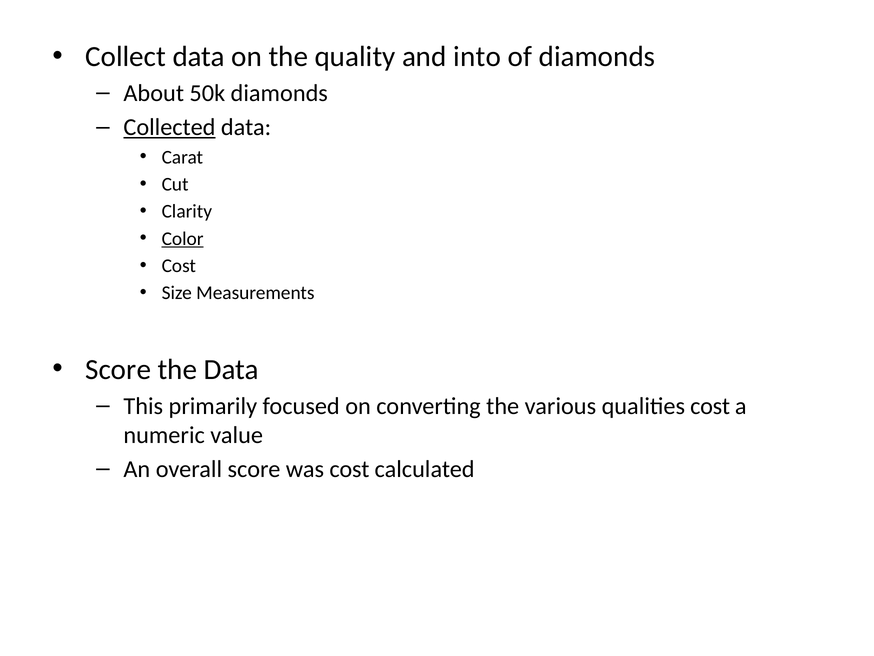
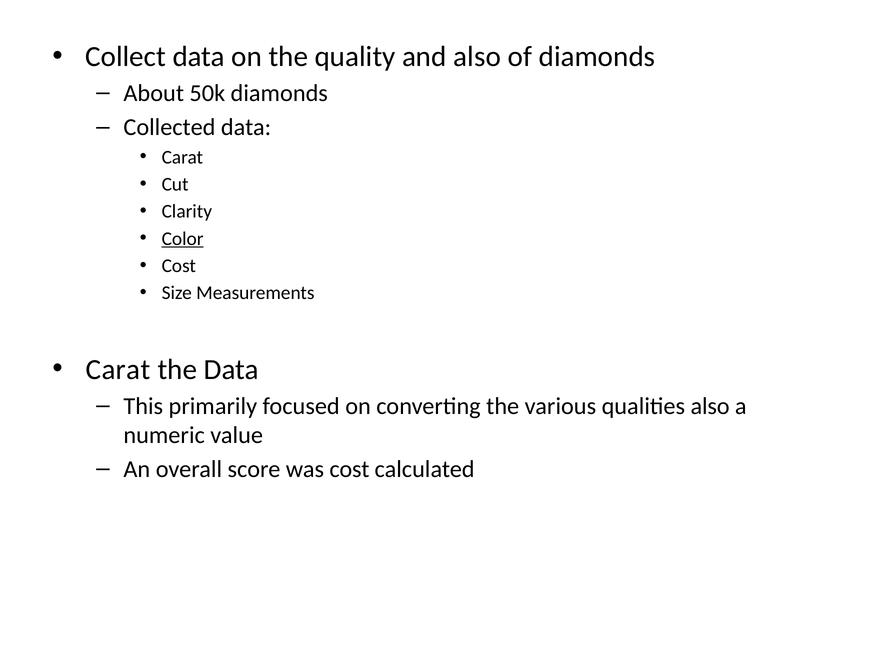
and into: into -> also
Collected underline: present -> none
Score at (118, 369): Score -> Carat
qualities cost: cost -> also
